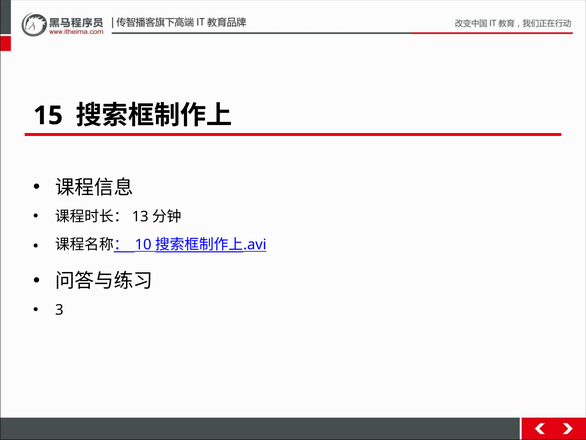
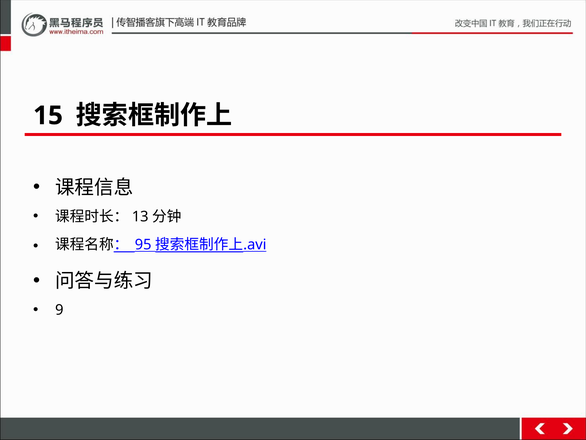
10: 10 -> 95
3: 3 -> 9
